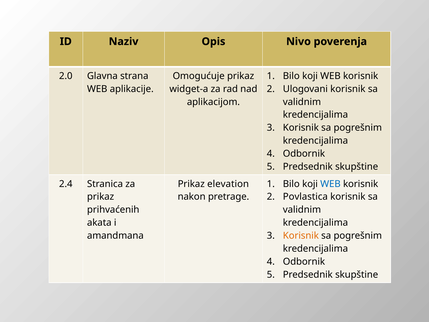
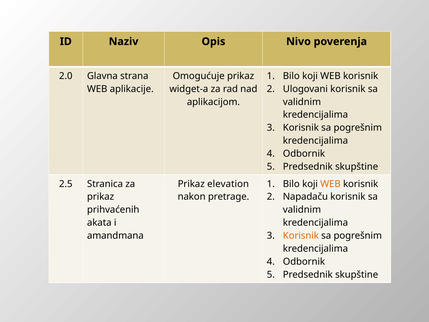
2.4: 2.4 -> 2.5
WEB at (330, 184) colour: blue -> orange
Povlastica: Povlastica -> Napadaču
